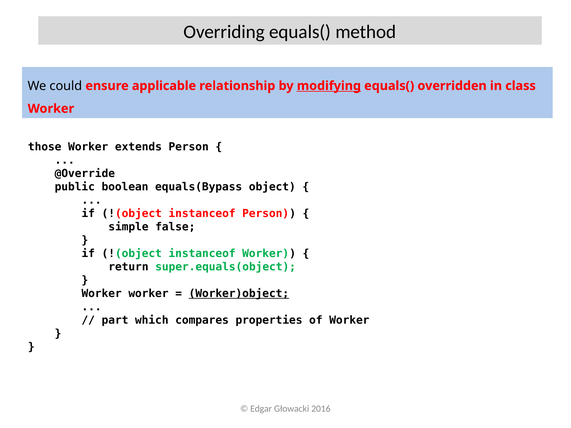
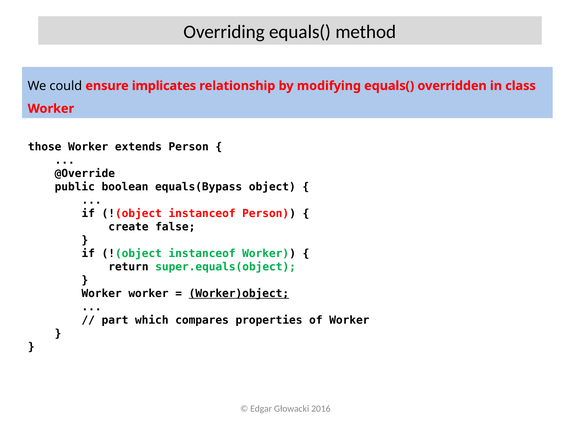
applicable: applicable -> implicates
modifying underline: present -> none
simple: simple -> create
